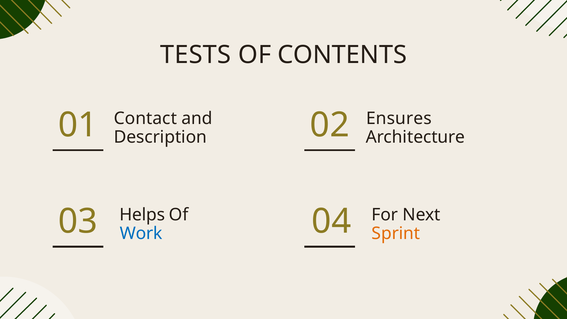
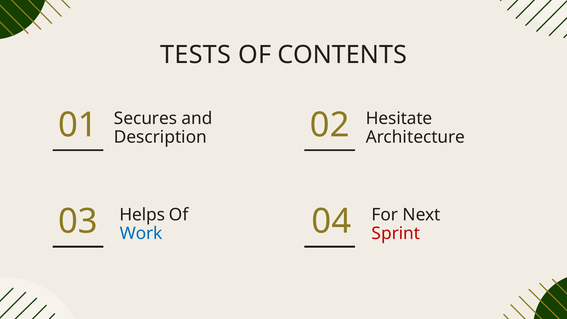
Contact: Contact -> Secures
Ensures: Ensures -> Hesitate
Sprint colour: orange -> red
